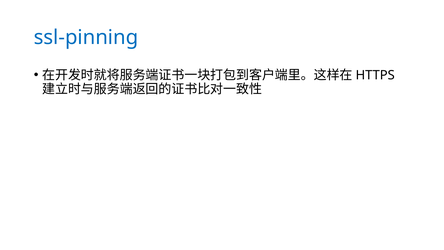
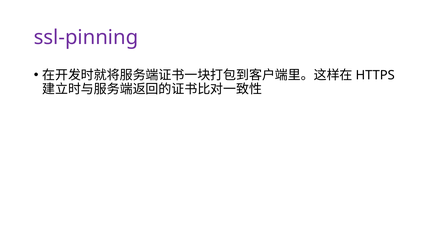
ssl-pinning colour: blue -> purple
